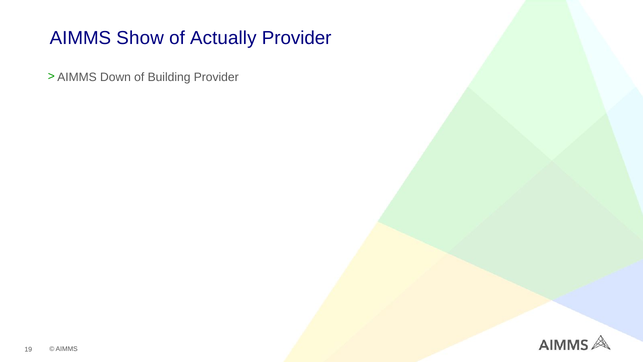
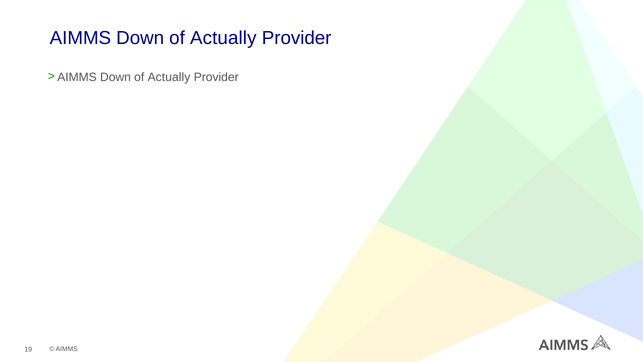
AIMMS Show: Show -> Down
Building at (169, 77): Building -> Actually
